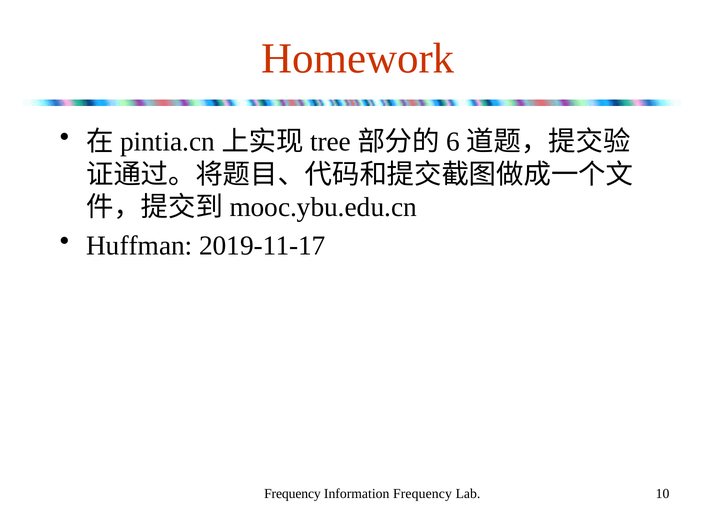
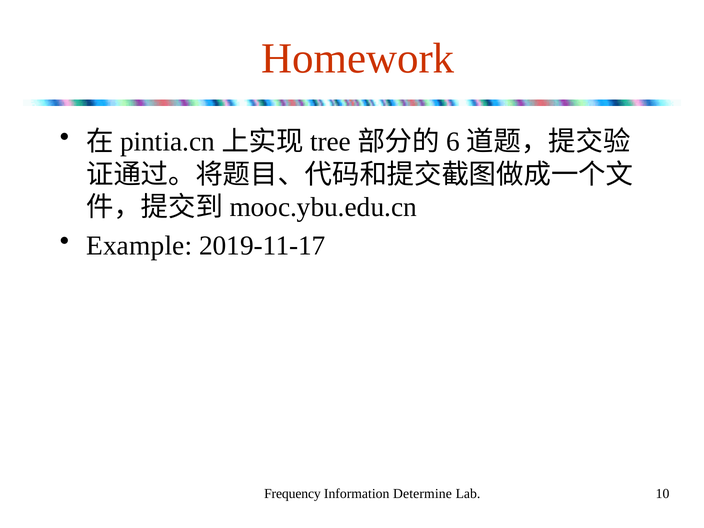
Huffman: Huffman -> Example
Information Frequency: Frequency -> Determine
